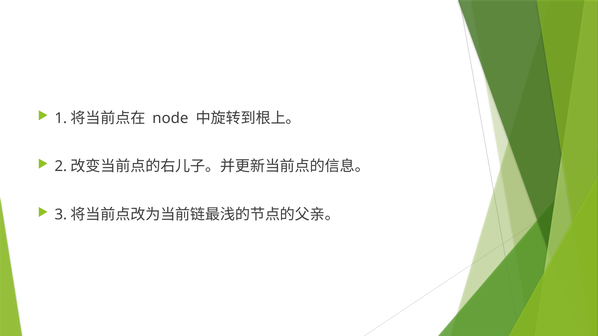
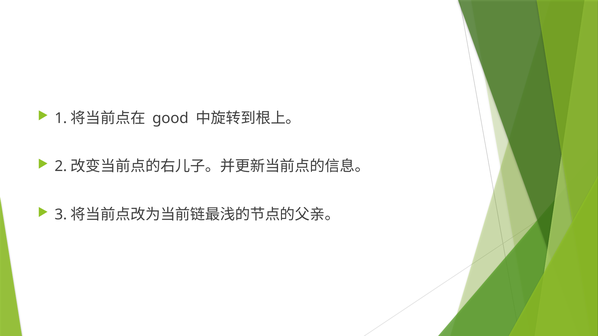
node: node -> good
